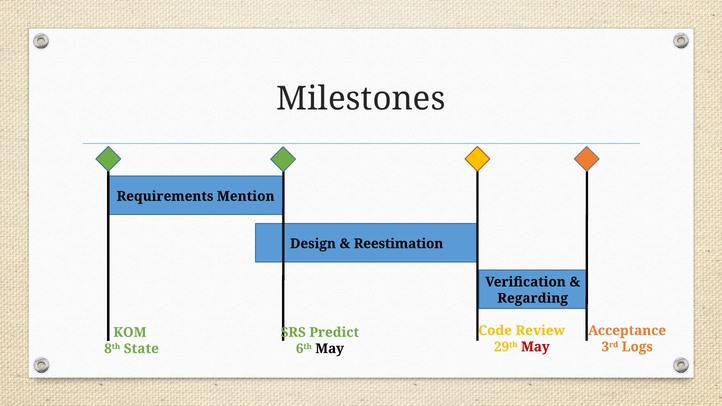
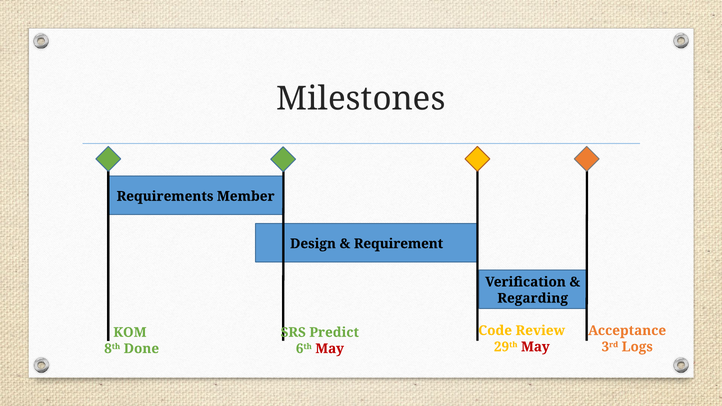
Mention: Mention -> Member
Reestimation: Reestimation -> Requirement
State: State -> Done
May at (330, 349) colour: black -> red
